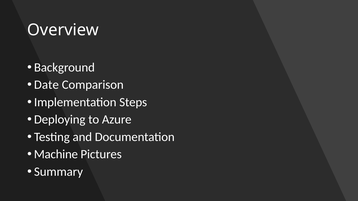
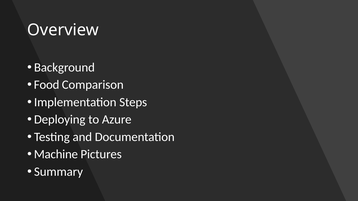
Date: Date -> Food
